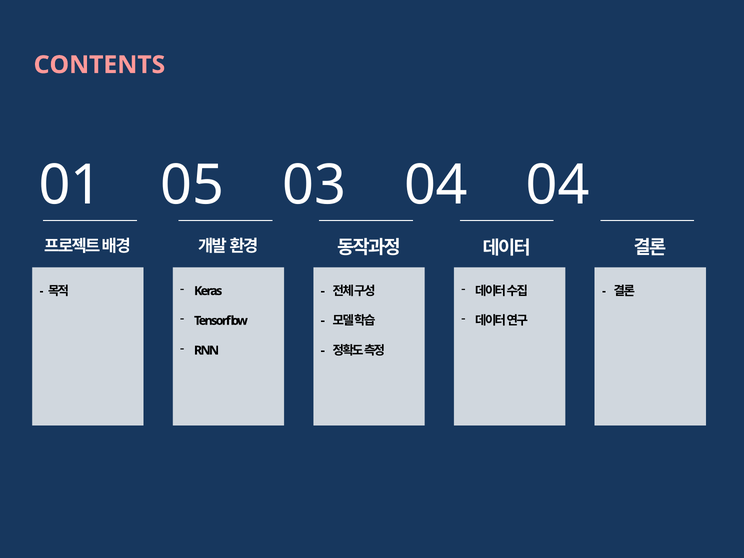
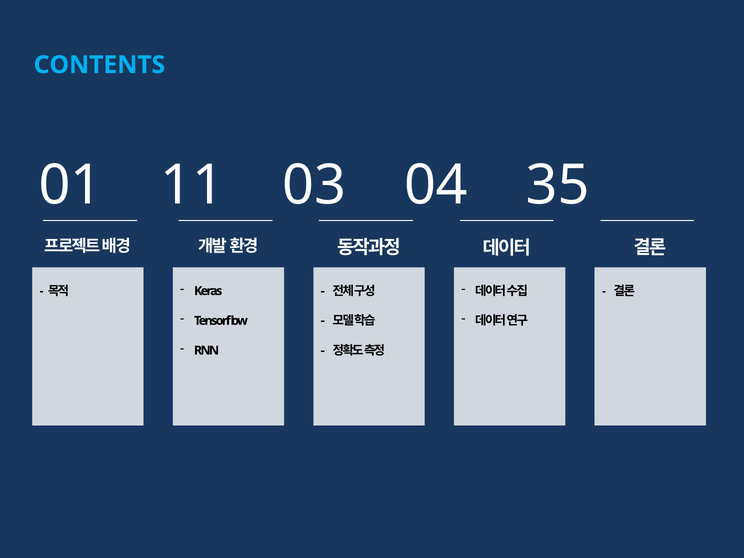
CONTENTS colour: pink -> light blue
05: 05 -> 11
04 04: 04 -> 35
